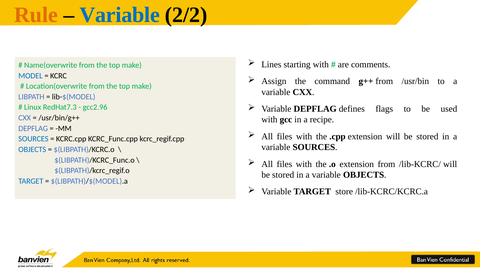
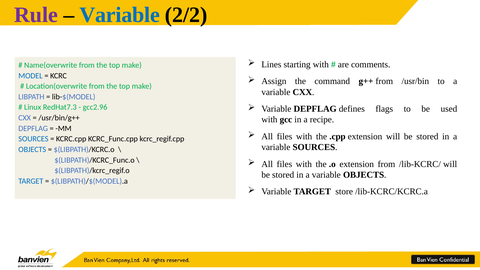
Rule colour: orange -> purple
